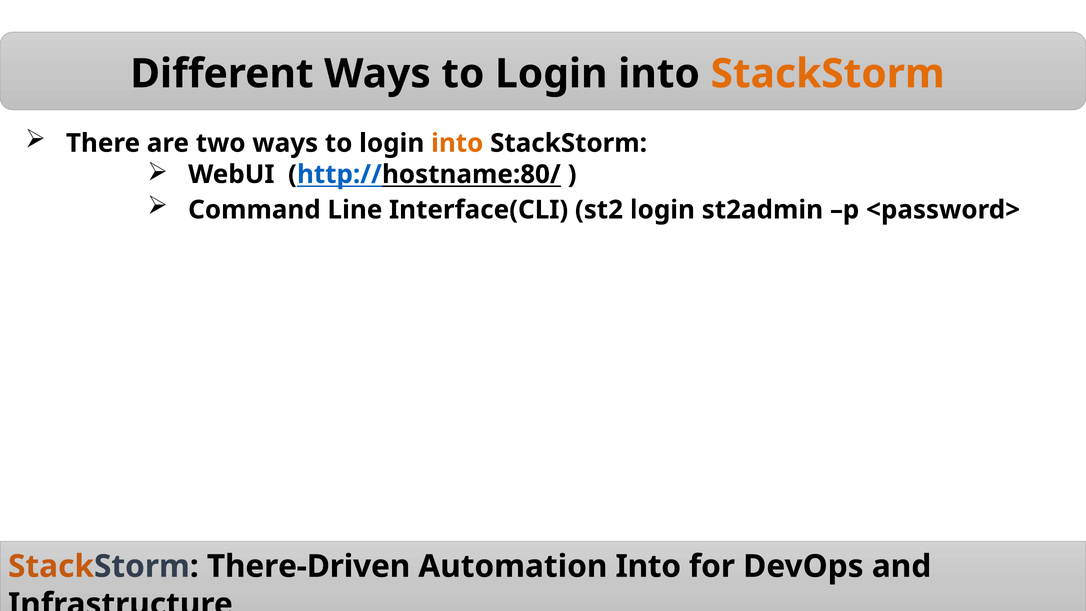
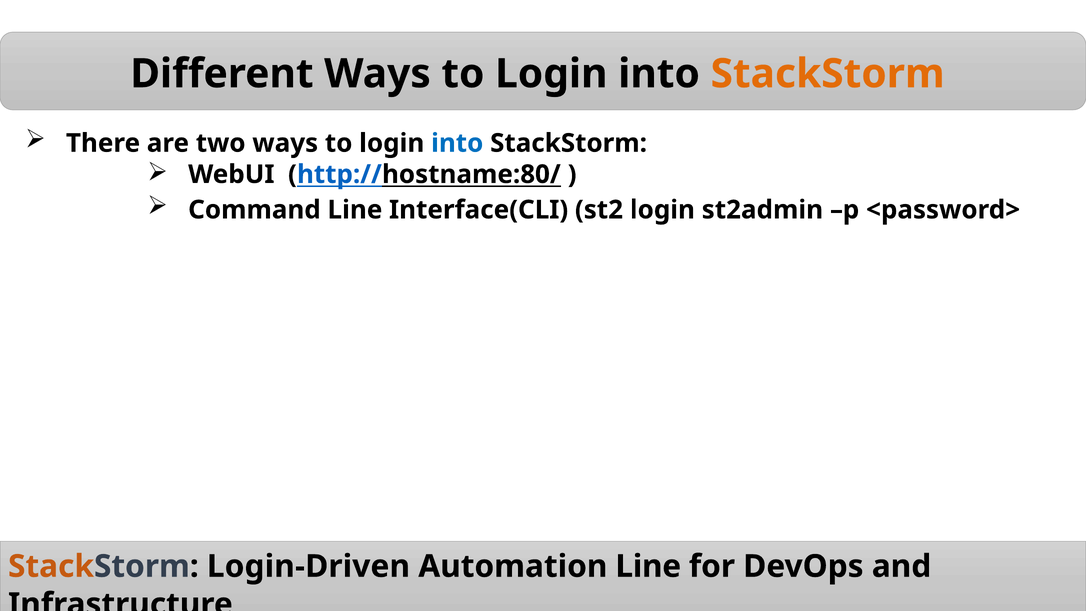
into at (457, 143) colour: orange -> blue
There-Driven: There-Driven -> Login-Driven
Automation Into: Into -> Line
